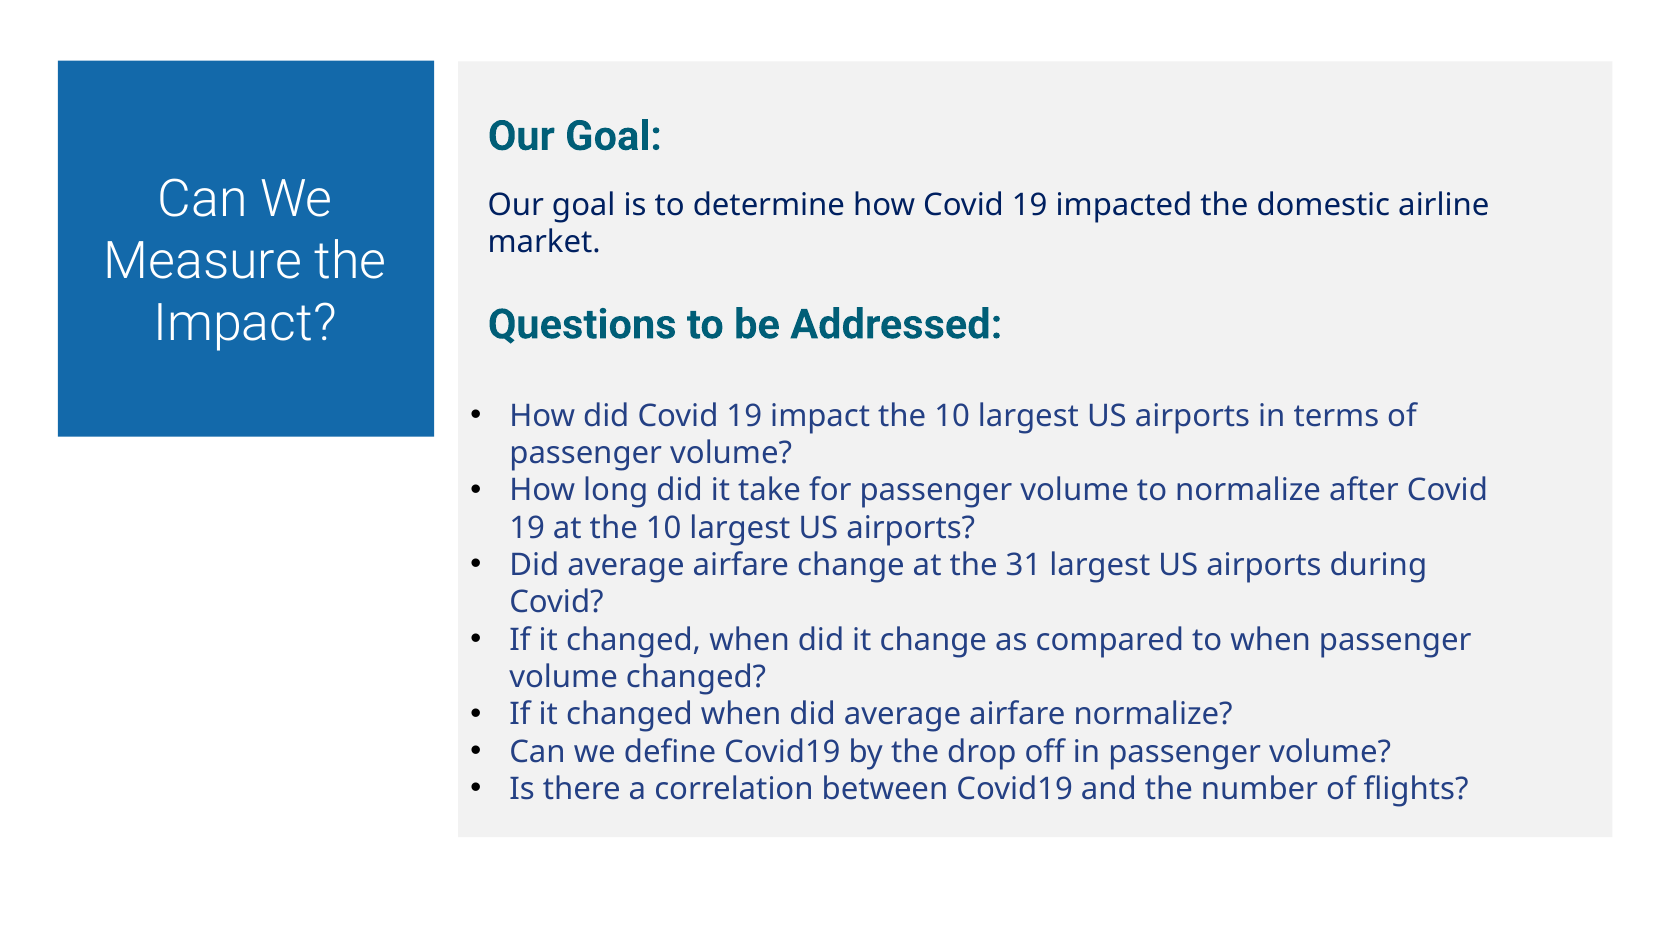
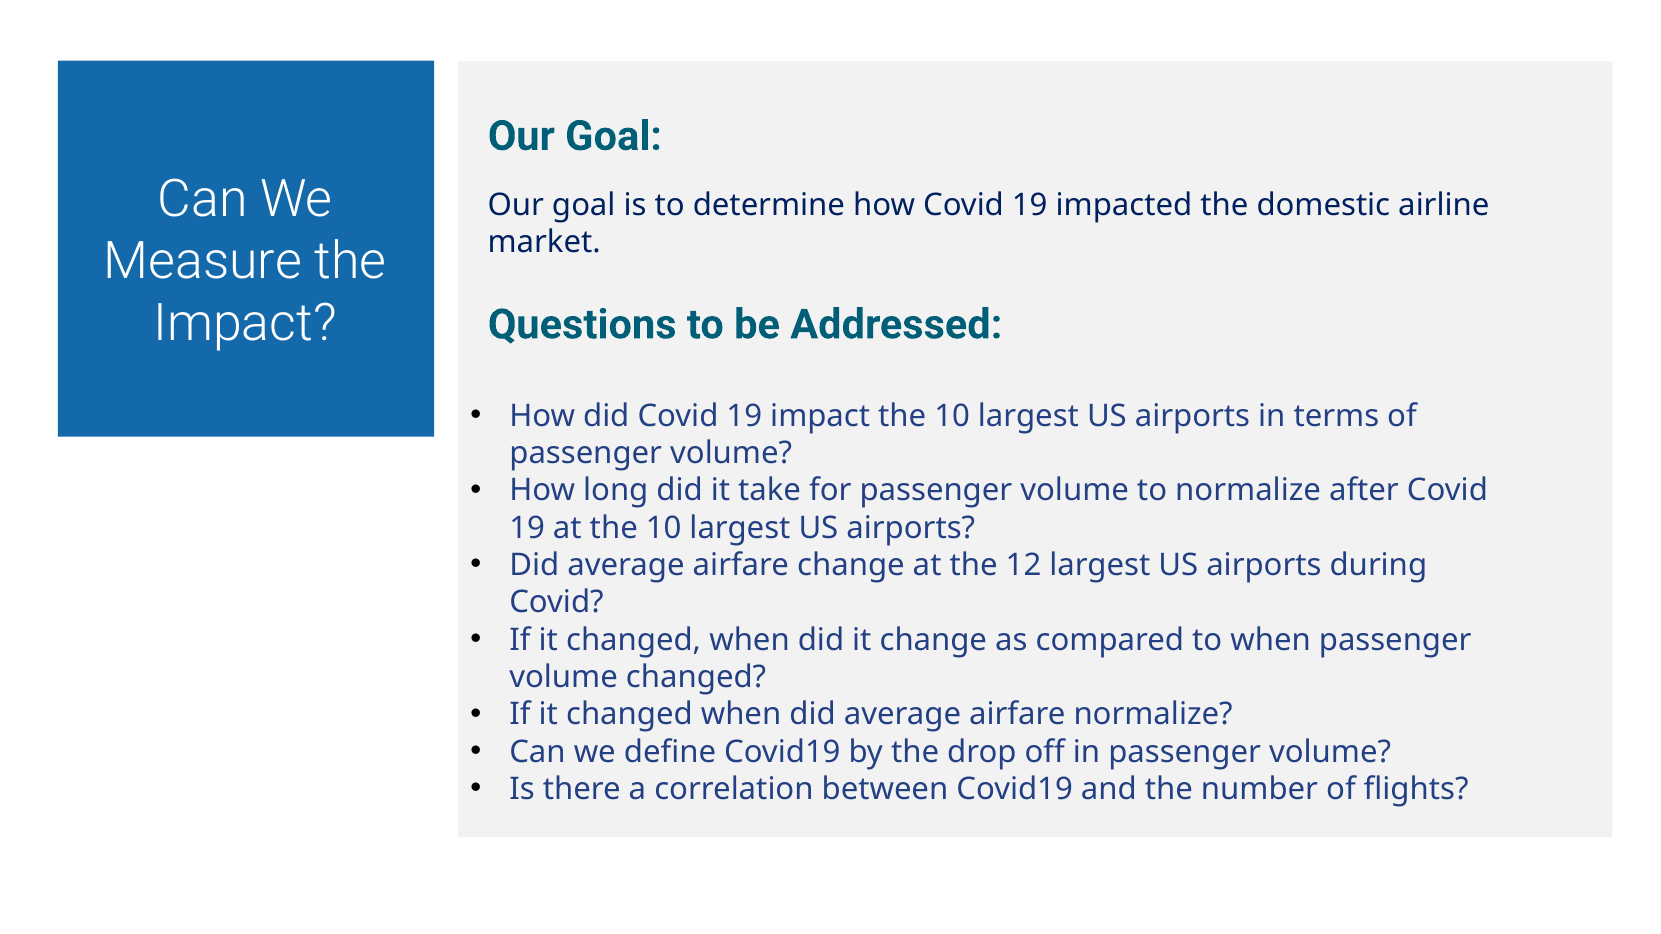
31: 31 -> 12
